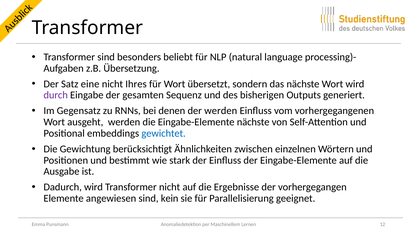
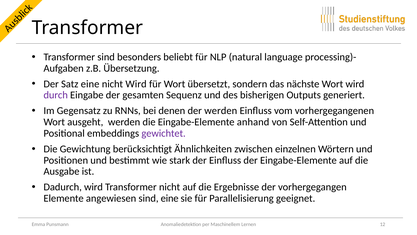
nicht Ihres: Ihres -> Wird
Eingabe-Elemente nächste: nächste -> anhand
gewichtet colour: blue -> purple
sind kein: kein -> eine
